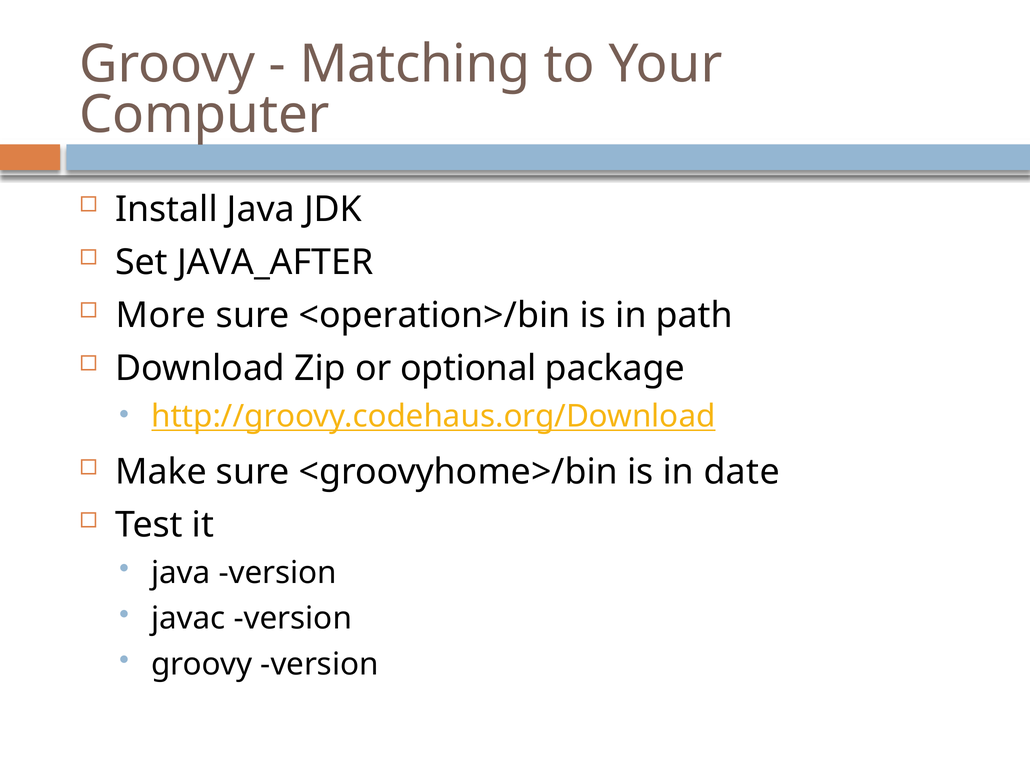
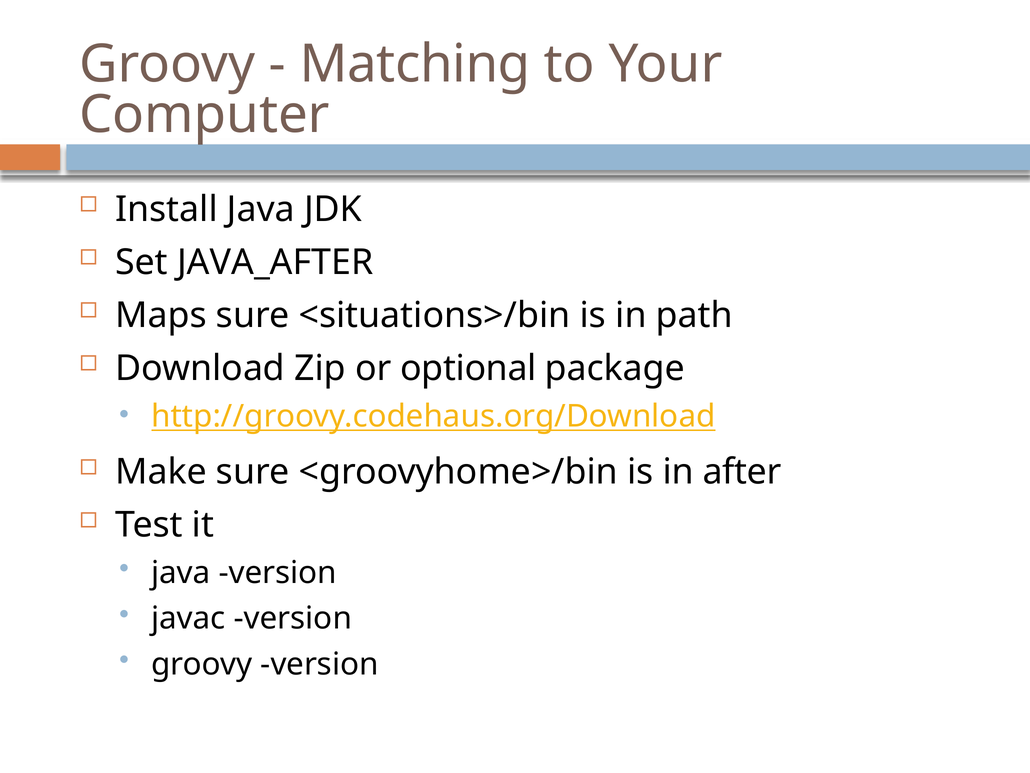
More: More -> Maps
<operation>/bin: <operation>/bin -> <situations>/bin
date: date -> after
